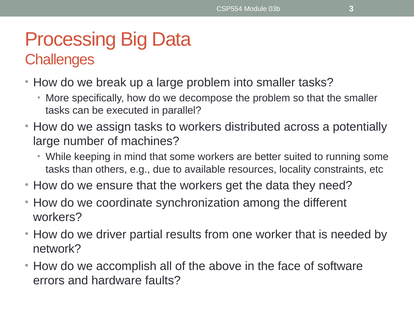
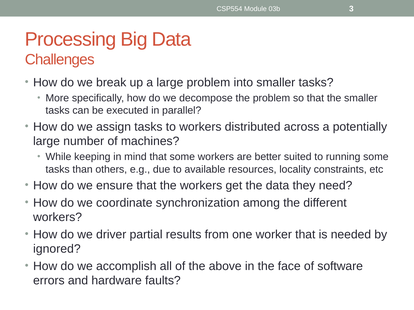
network: network -> ignored
